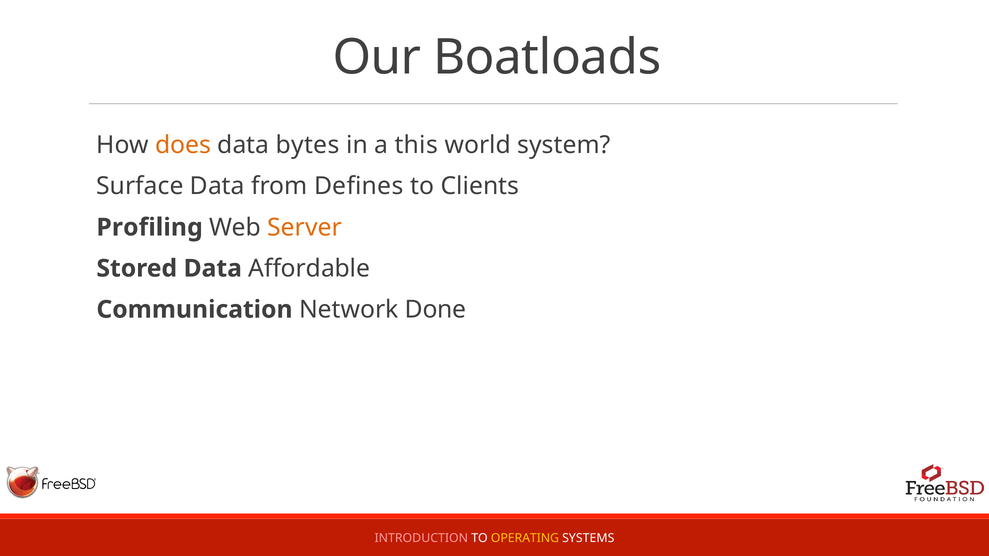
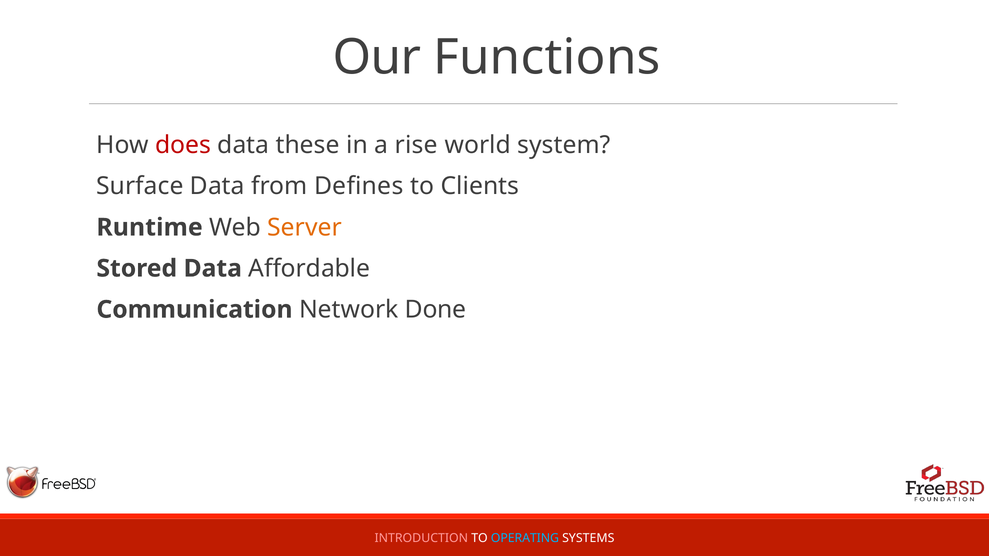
Boatloads: Boatloads -> Functions
does colour: orange -> red
bytes: bytes -> these
this: this -> rise
Profiling: Profiling -> Runtime
OPERATING colour: yellow -> light blue
